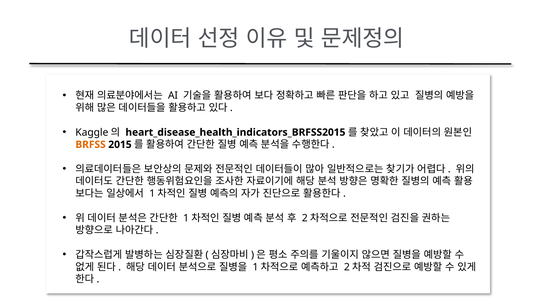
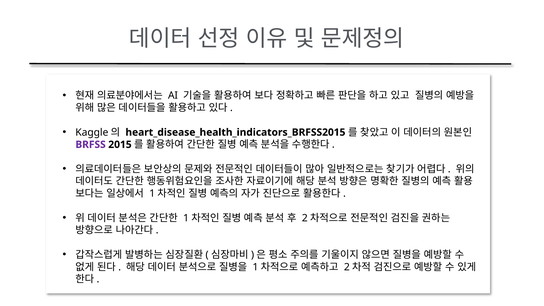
BRFSS colour: orange -> purple
